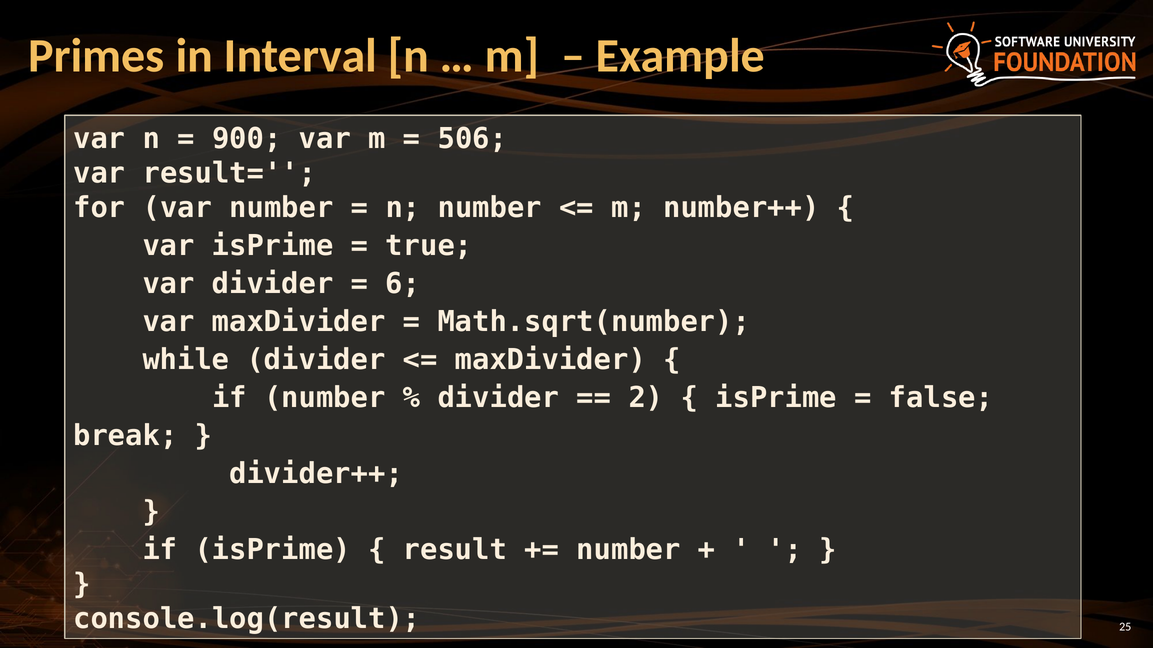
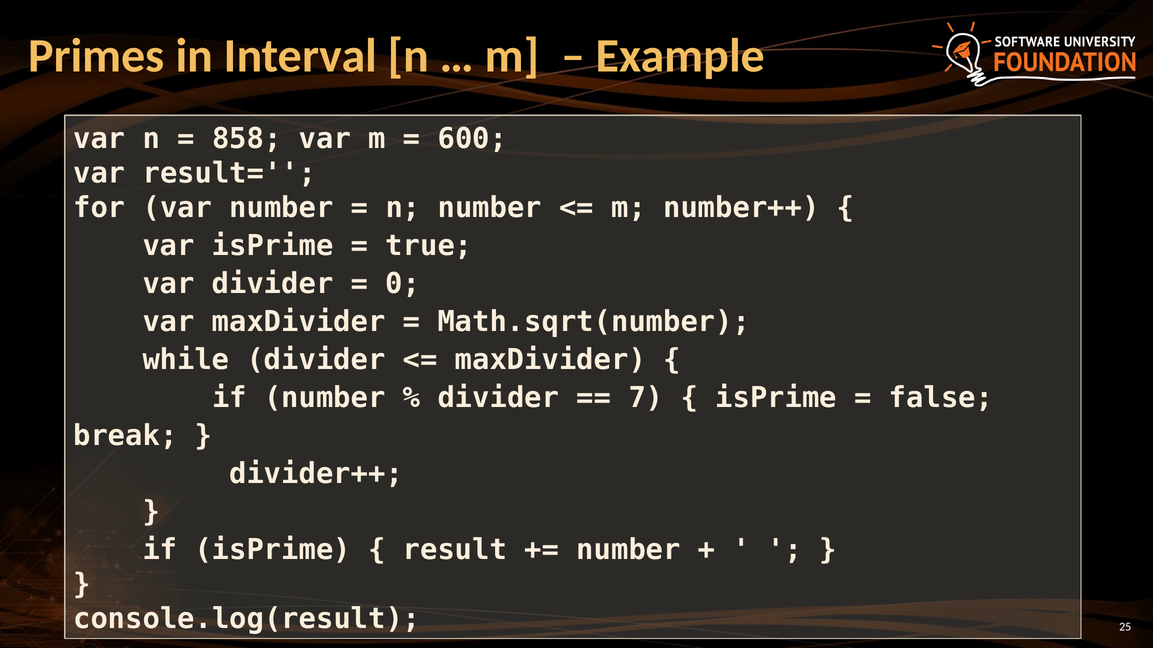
900: 900 -> 858
506: 506 -> 600
6: 6 -> 0
2: 2 -> 7
